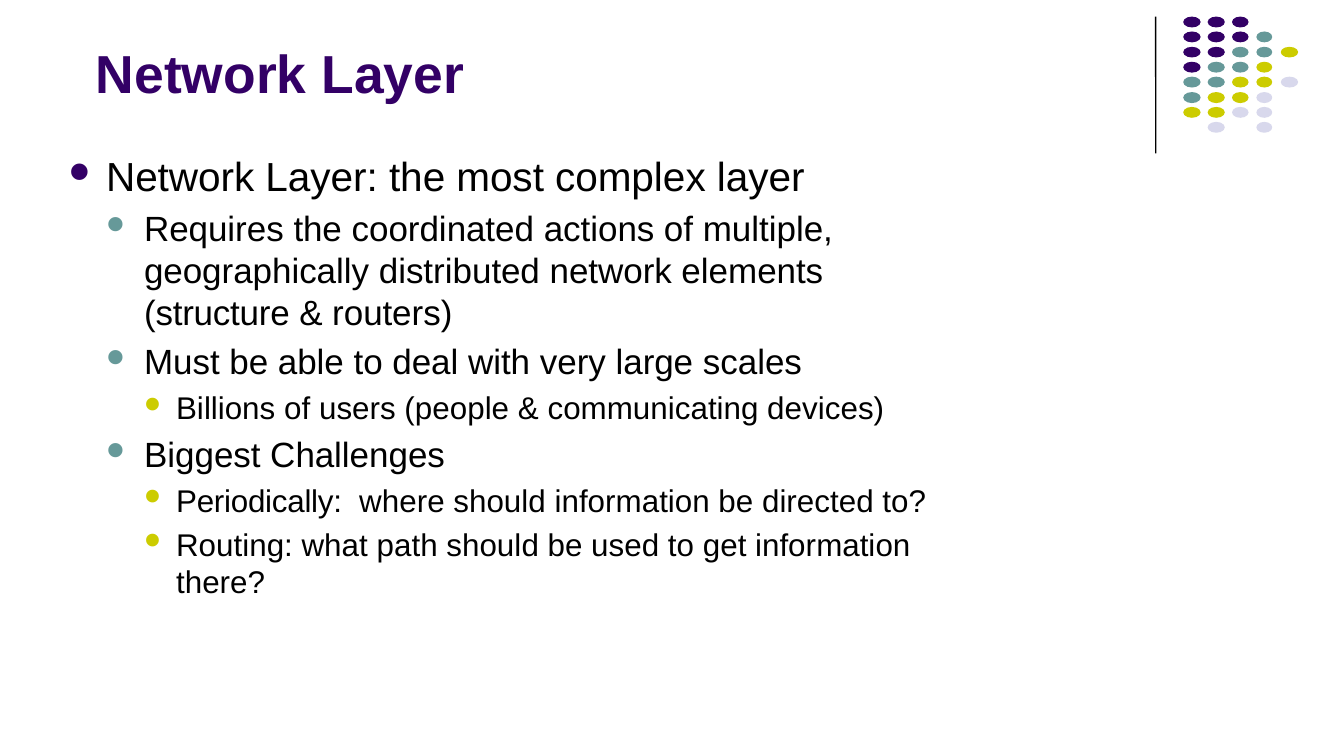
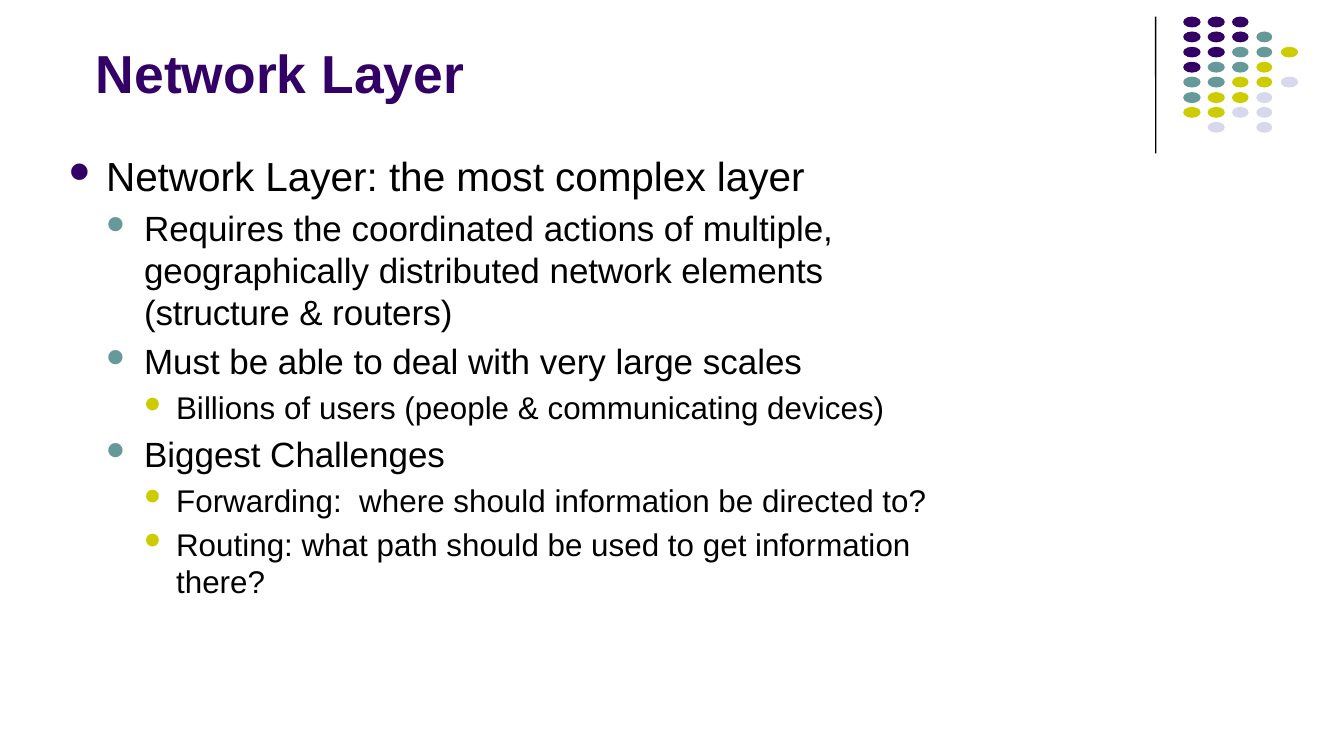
Periodically: Periodically -> Forwarding
